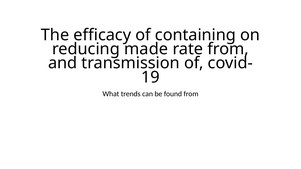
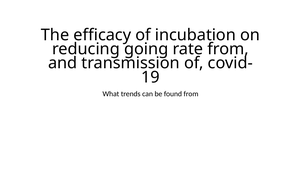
containing: containing -> incubation
made: made -> going
